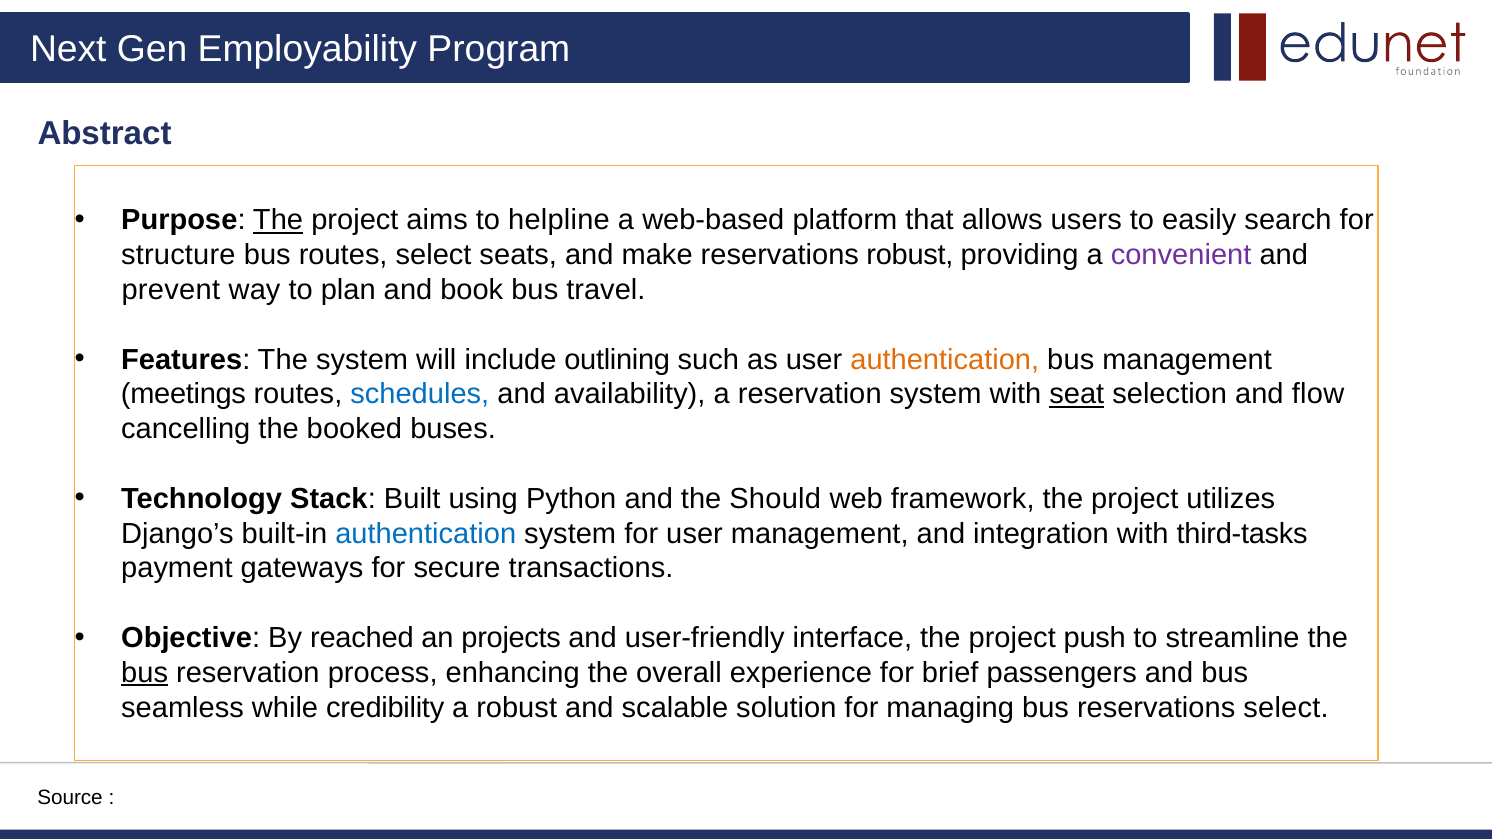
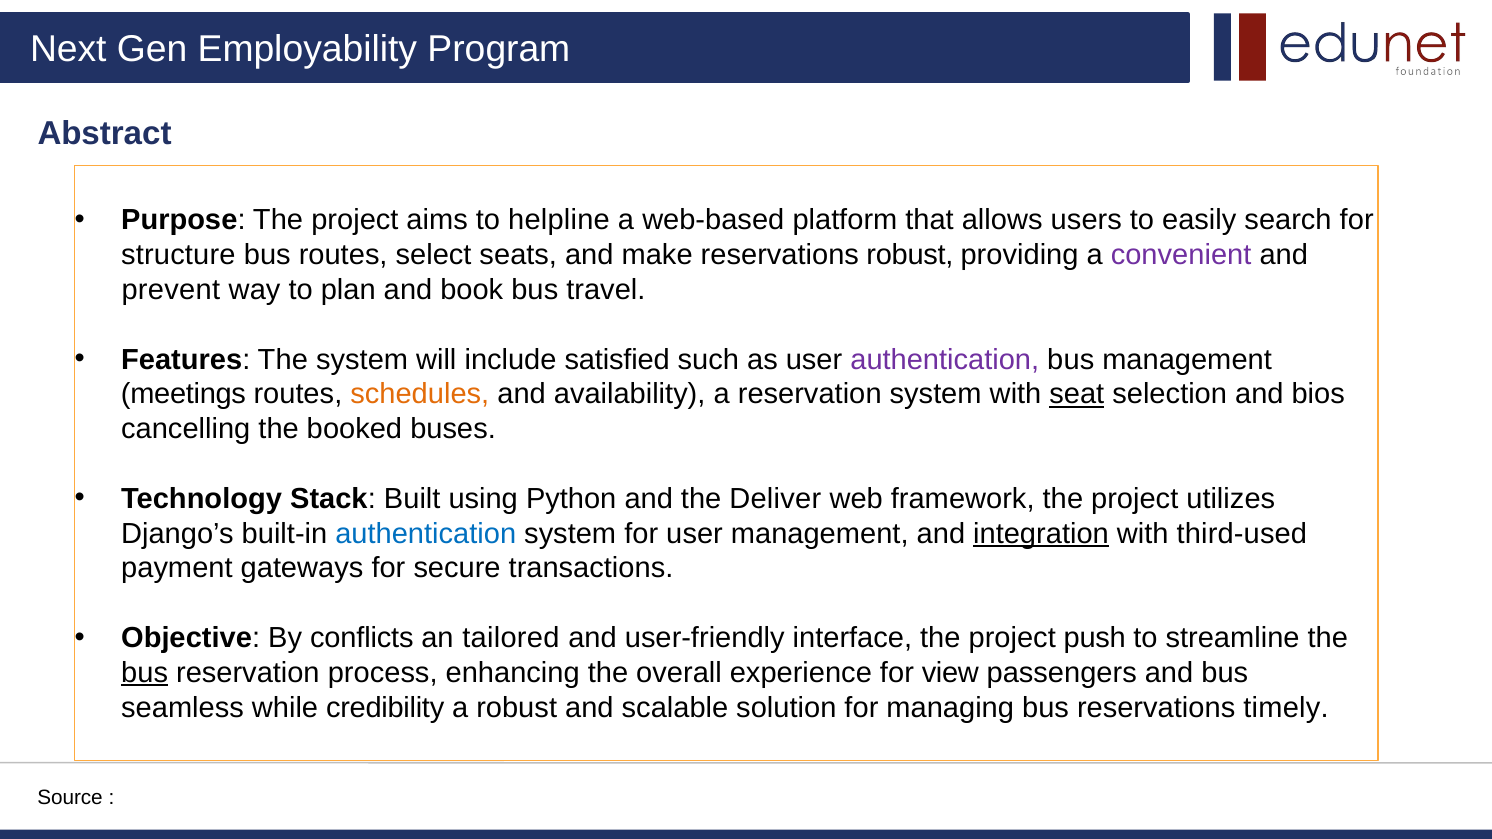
The at (278, 220) underline: present -> none
outlining: outlining -> satisfied
authentication at (945, 360) colour: orange -> purple
schedules colour: blue -> orange
flow: flow -> bios
Should: Should -> Deliver
integration underline: none -> present
third-tasks: third-tasks -> third-used
reached: reached -> conflicts
projects: projects -> tailored
brief: brief -> view
reservations select: select -> timely
